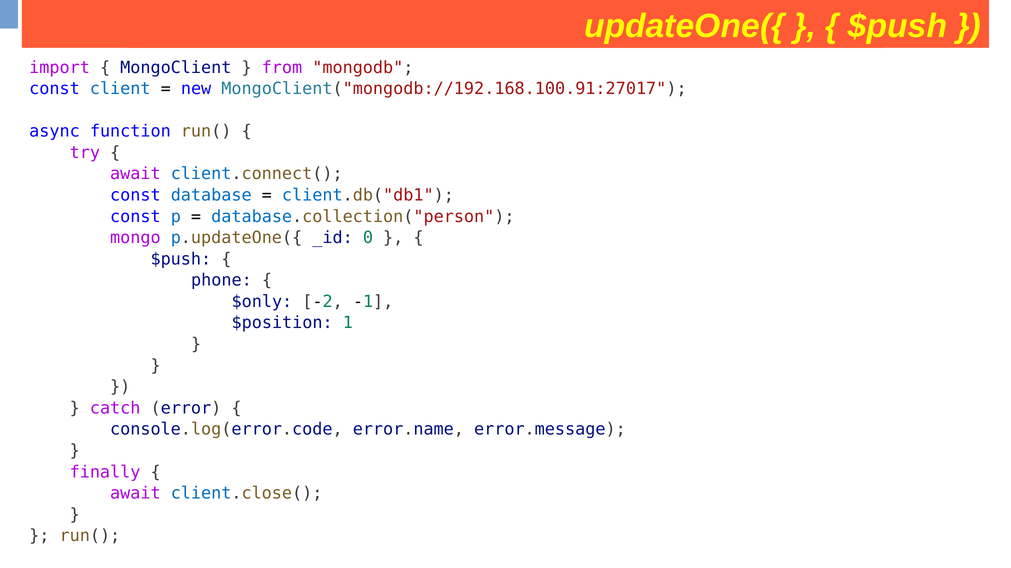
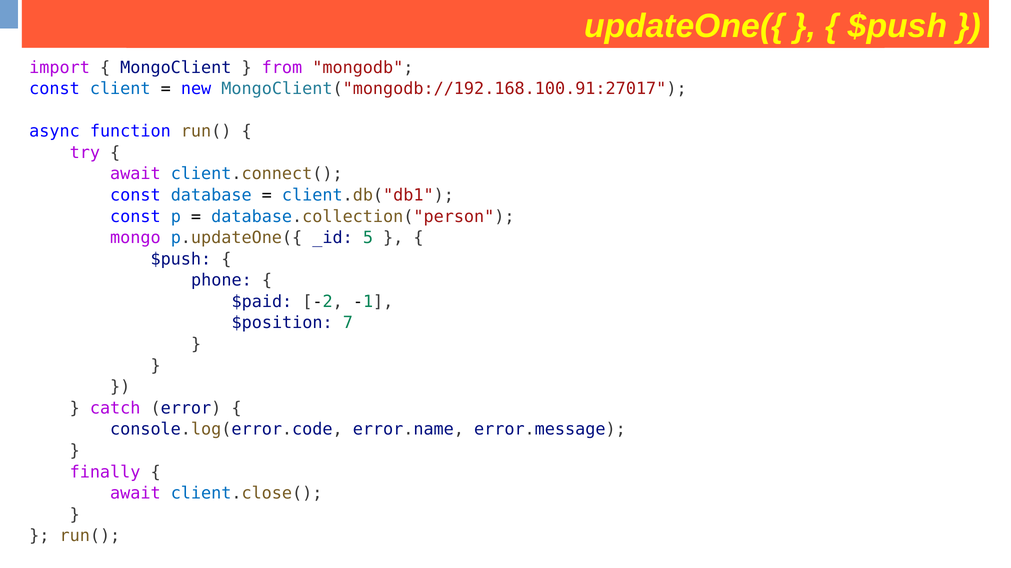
0: 0 -> 5
$only: $only -> $paid
1: 1 -> 7
